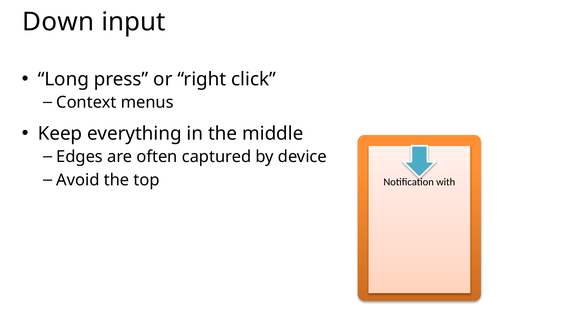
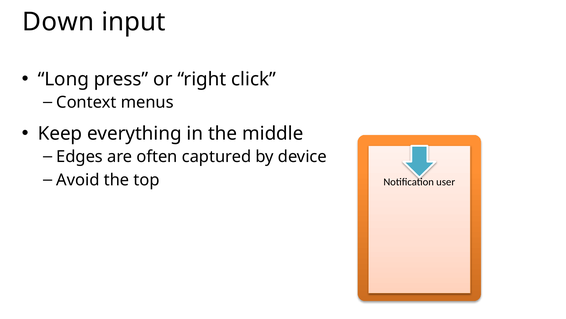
with: with -> user
